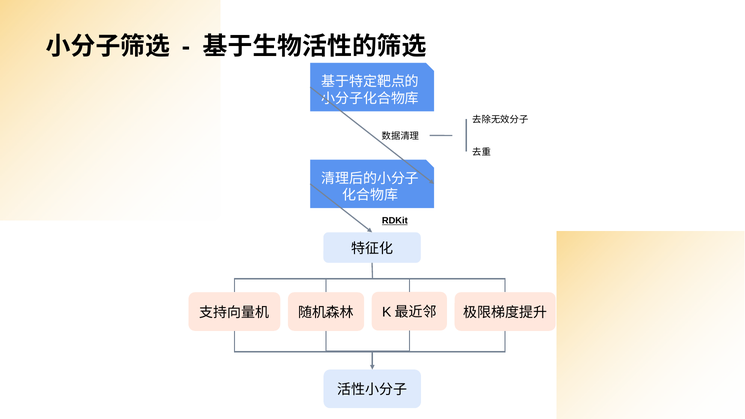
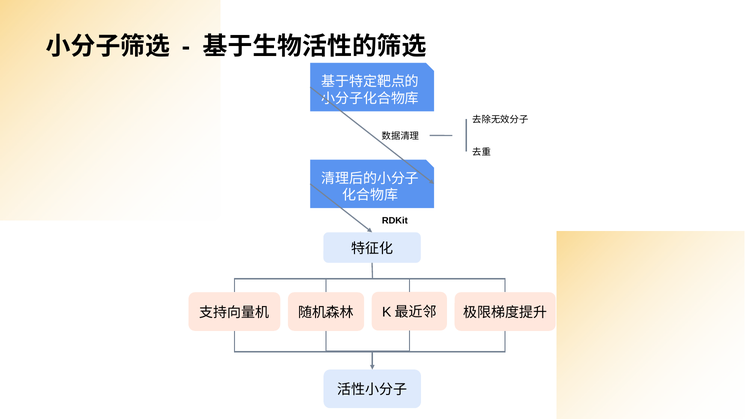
RDKit underline: present -> none
